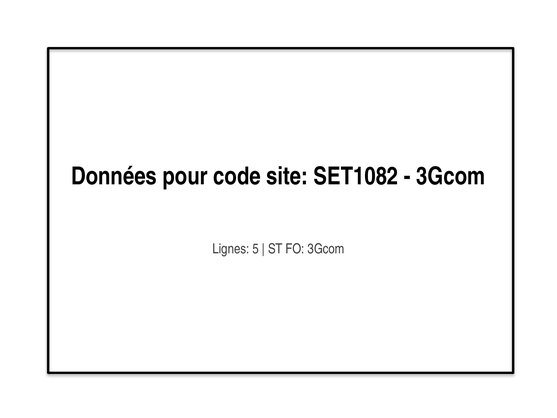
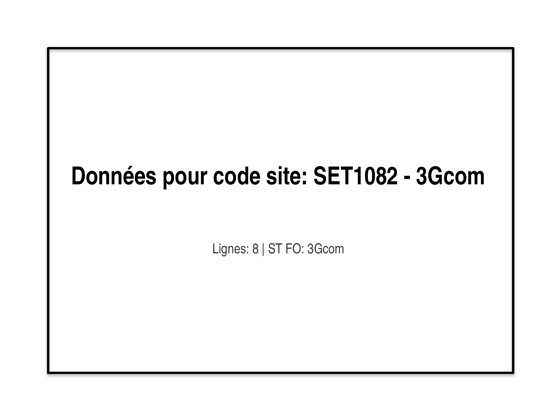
5: 5 -> 8
